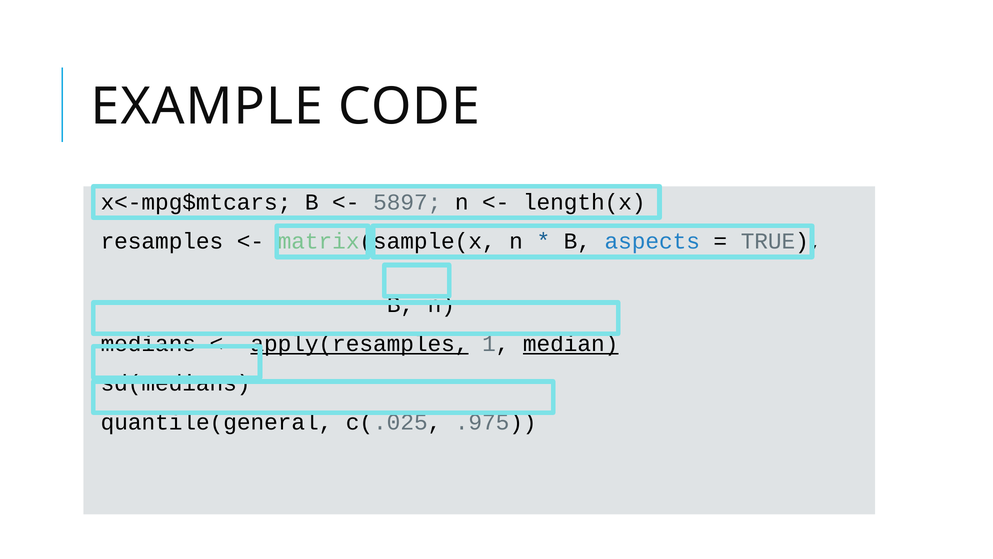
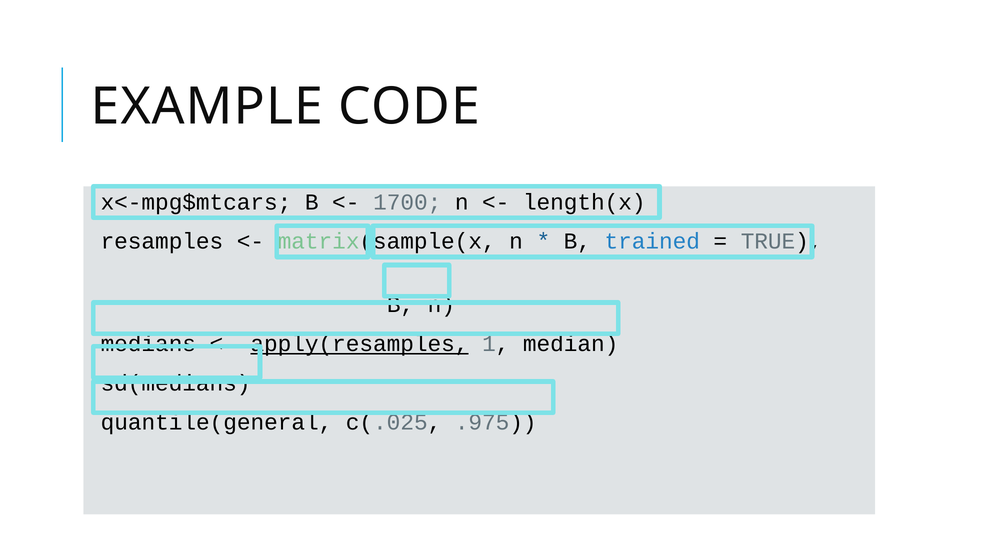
5897: 5897 -> 1700
aspects: aspects -> trained
median underline: present -> none
